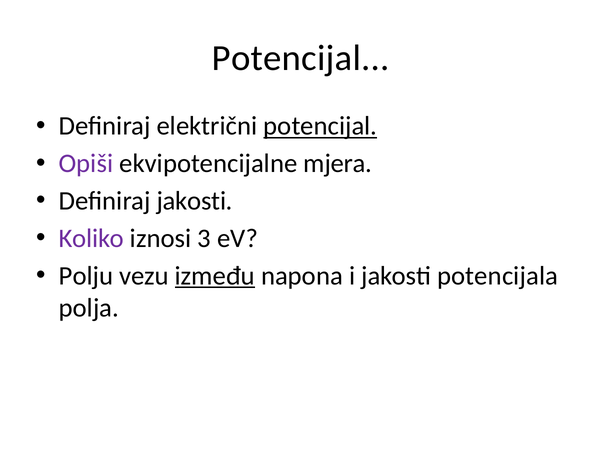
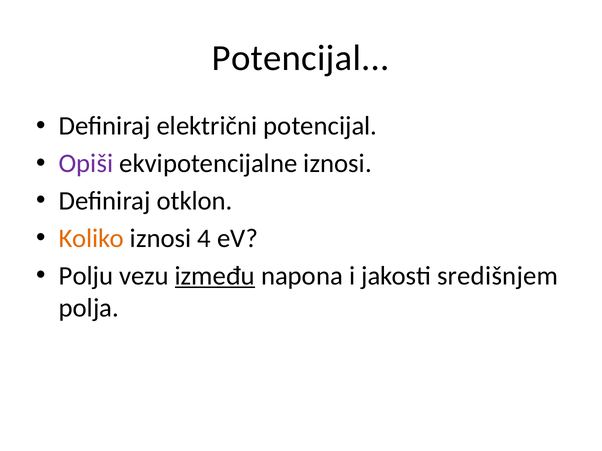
potencijal at (320, 126) underline: present -> none
ekvipotencijalne mjera: mjera -> iznosi
Definiraj jakosti: jakosti -> otklon
Koliko colour: purple -> orange
3: 3 -> 4
potencijala: potencijala -> središnjem
